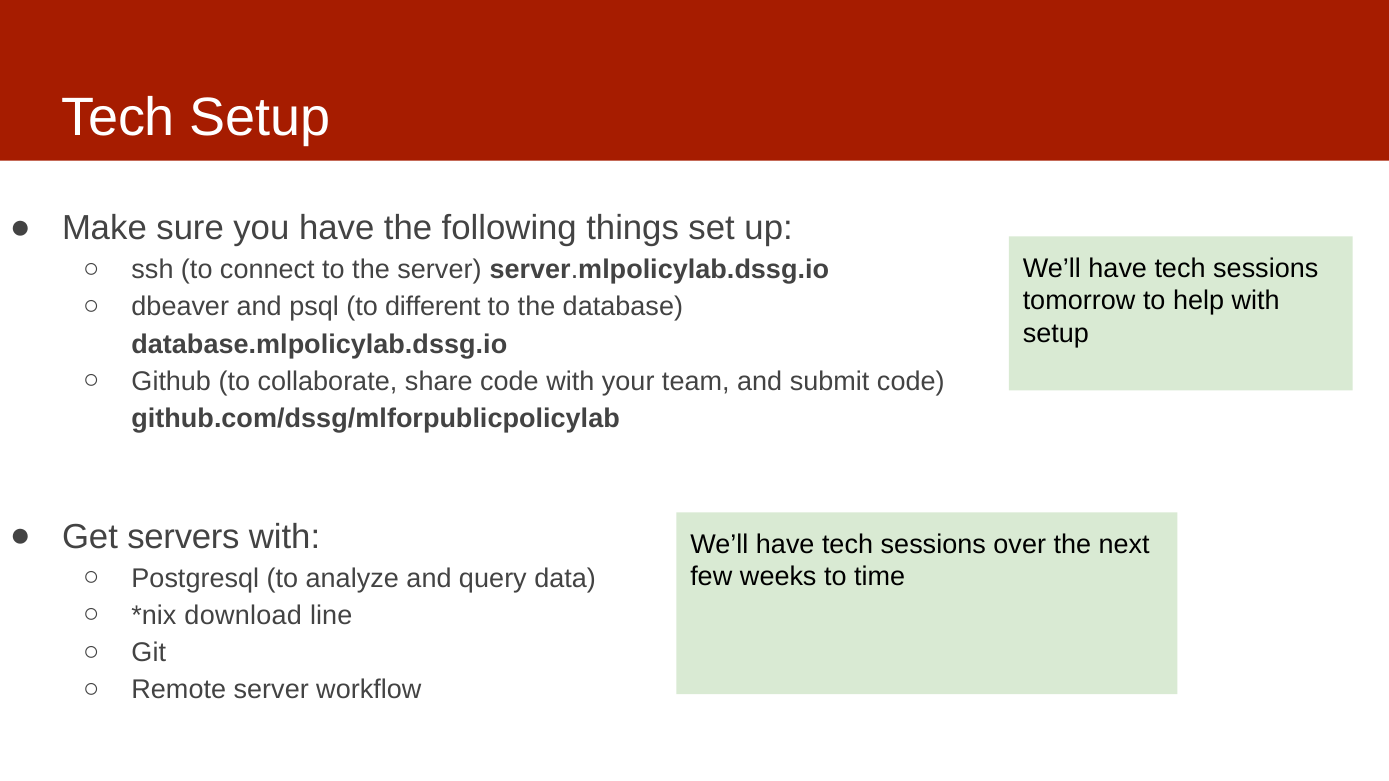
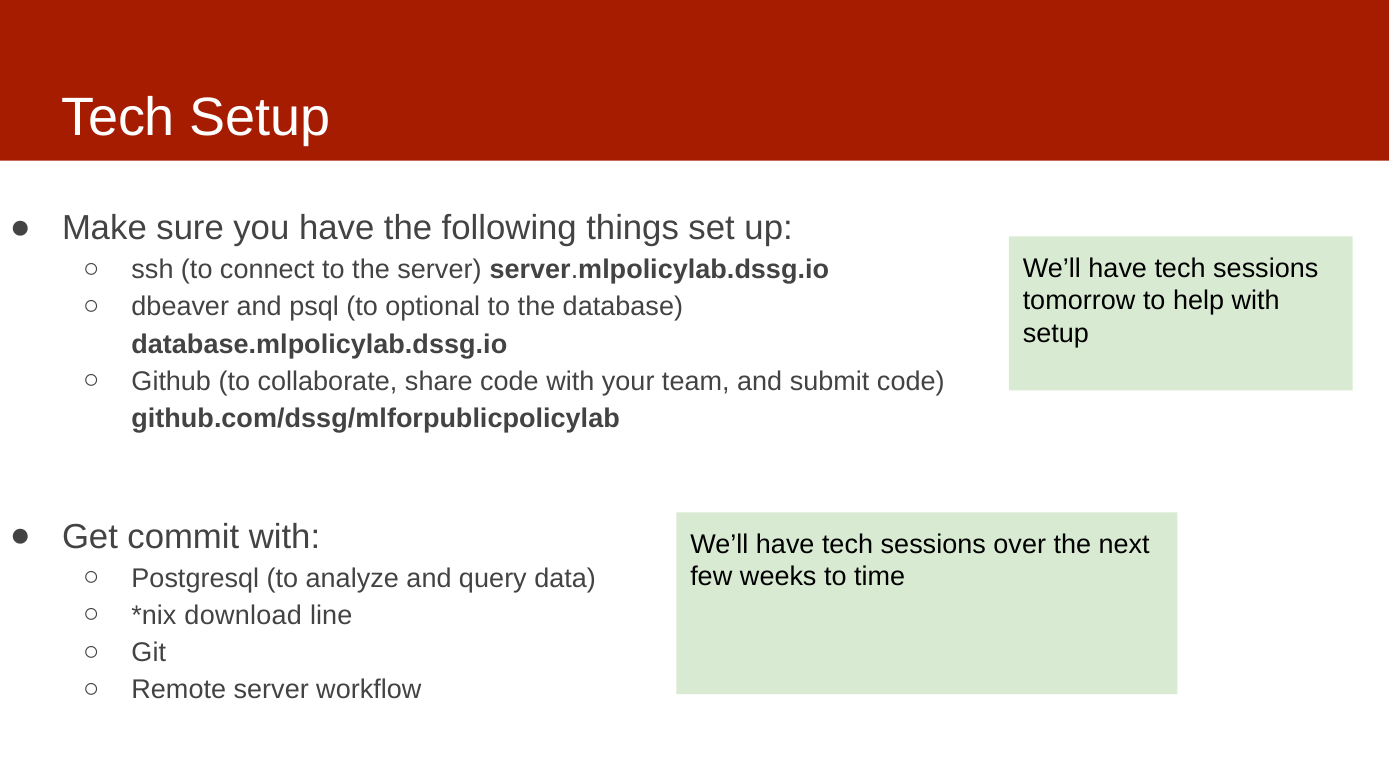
different: different -> optional
servers: servers -> commit
